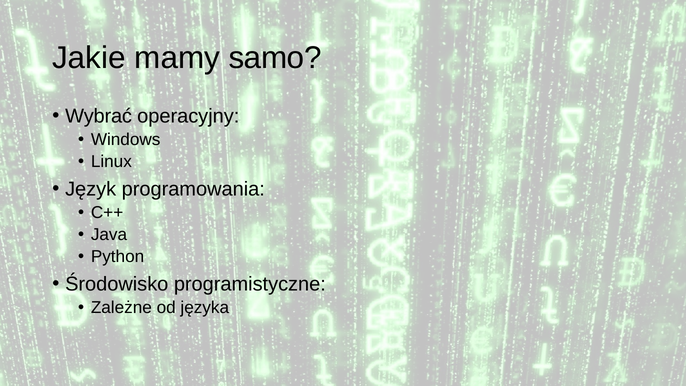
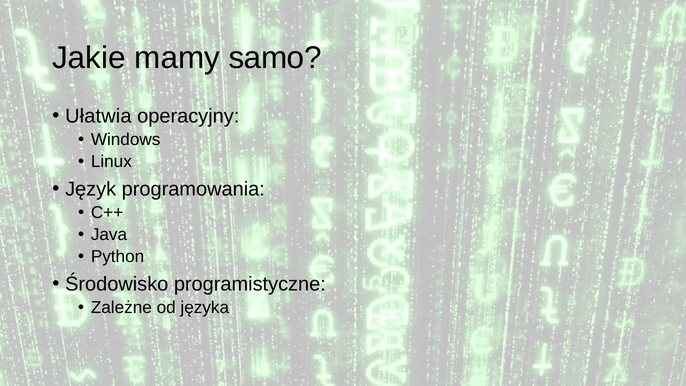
Wybrać: Wybrać -> Ułatwia
